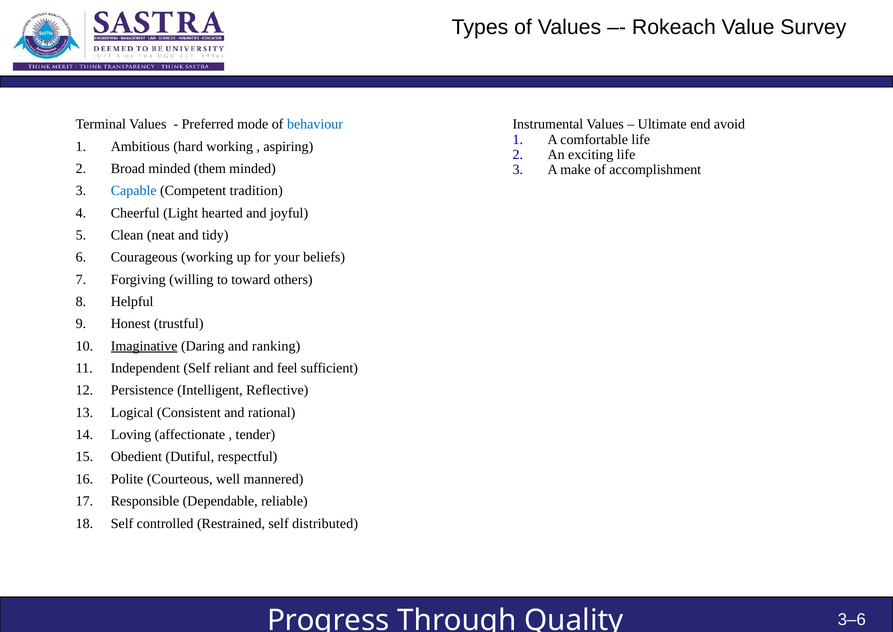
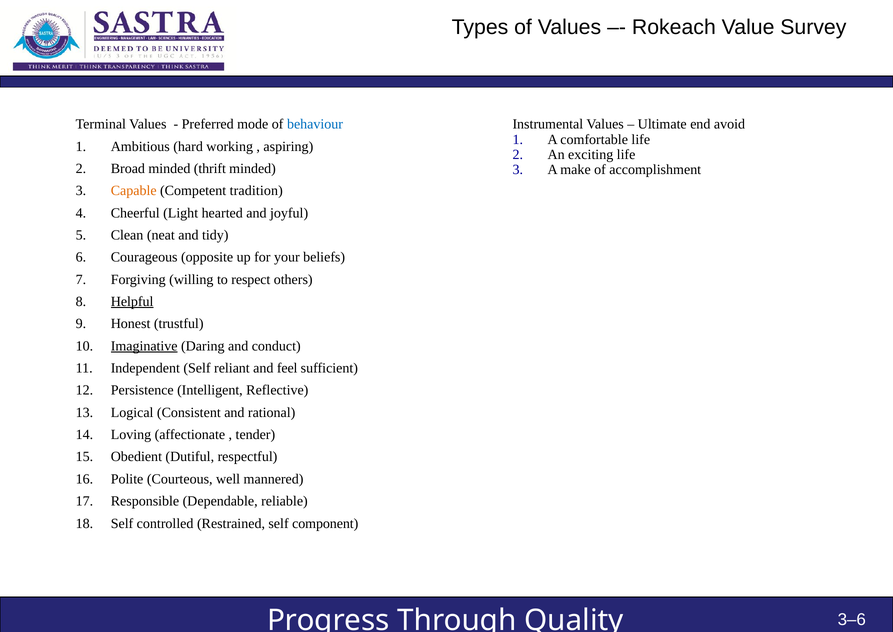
them: them -> thrift
Capable colour: blue -> orange
Courageous working: working -> opposite
toward: toward -> respect
Helpful underline: none -> present
ranking: ranking -> conduct
distributed: distributed -> component
